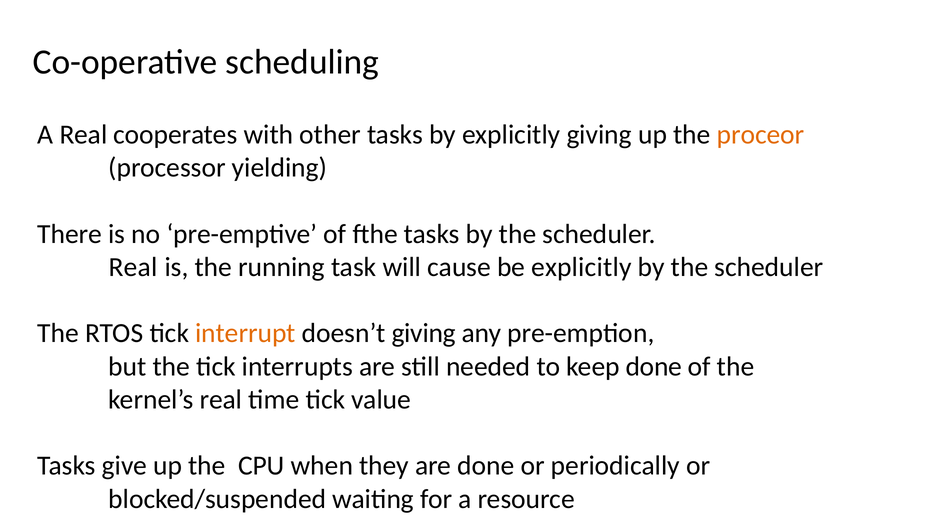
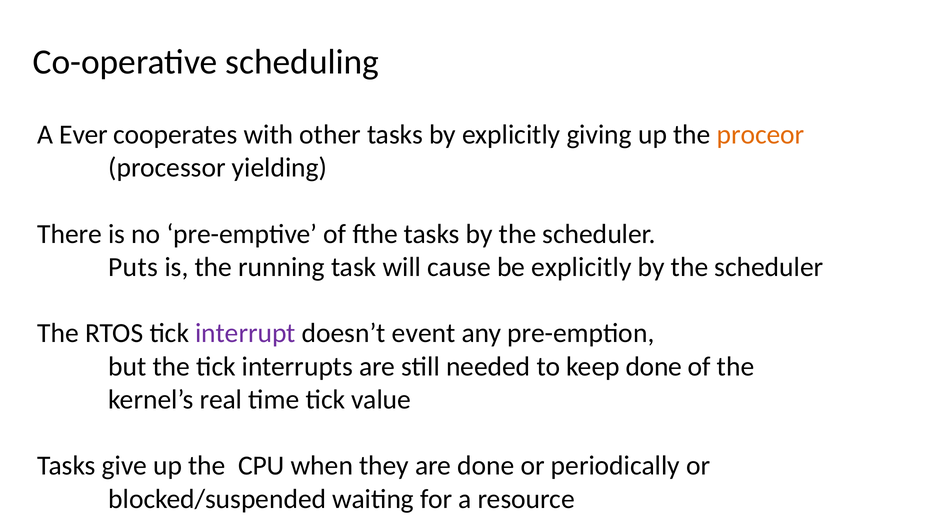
A Real: Real -> Ever
Real at (133, 267): Real -> Puts
interrupt colour: orange -> purple
doesn’t giving: giving -> event
